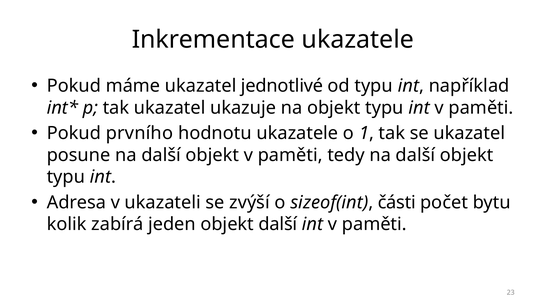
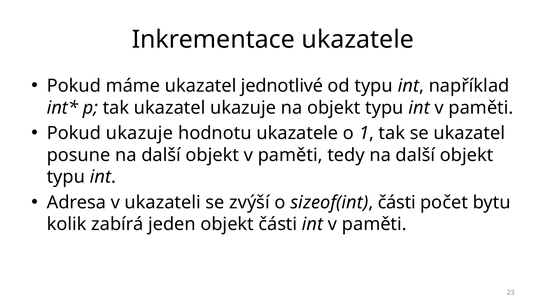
Pokud prvního: prvního -> ukazuje
objekt další: další -> části
